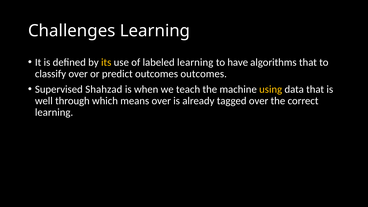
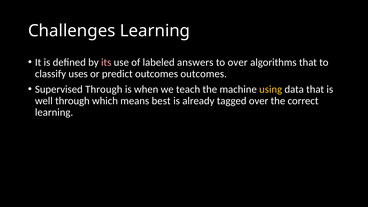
its colour: yellow -> pink
labeled learning: learning -> answers
to have: have -> over
classify over: over -> uses
Supervised Shahzad: Shahzad -> Through
means over: over -> best
